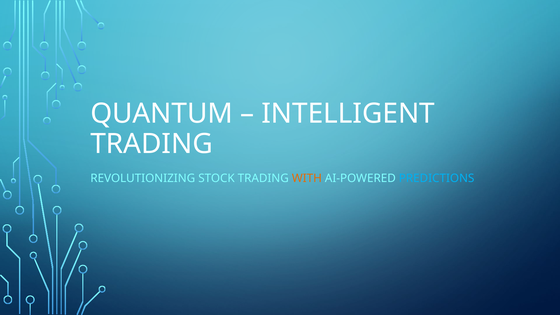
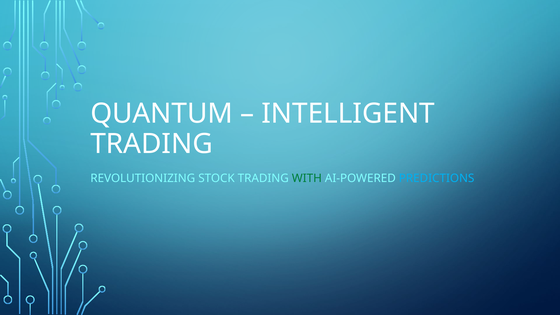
WITH colour: orange -> green
